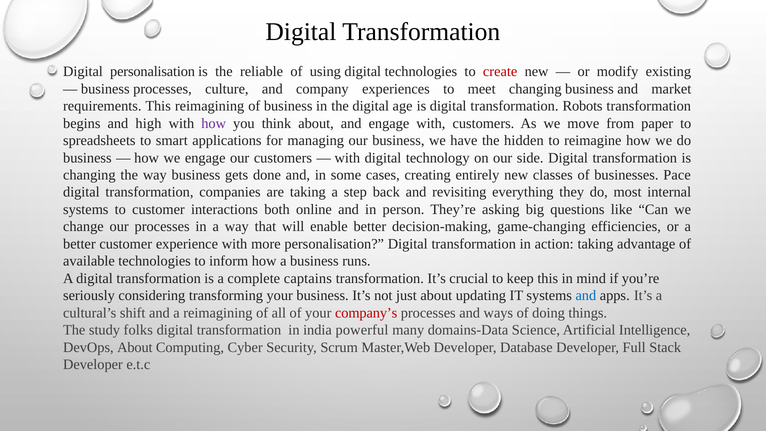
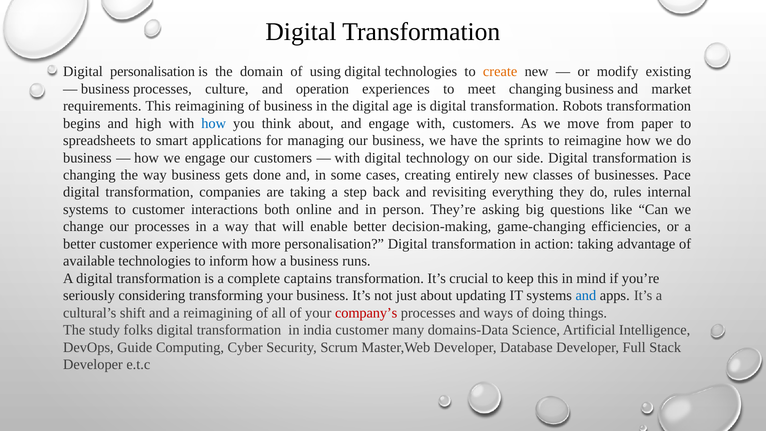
reliable: reliable -> domain
create colour: red -> orange
company: company -> operation
how at (214, 123) colour: purple -> blue
hidden: hidden -> sprints
most: most -> rules
india powerful: powerful -> customer
DevOps About: About -> Guide
